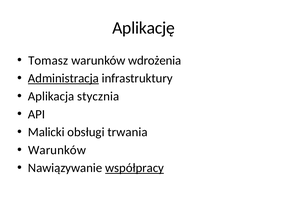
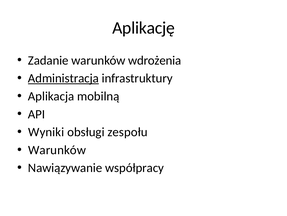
Tomasz: Tomasz -> Zadanie
stycznia: stycznia -> mobilną
Malicki: Malicki -> Wyniki
trwania: trwania -> zespołu
współpracy underline: present -> none
